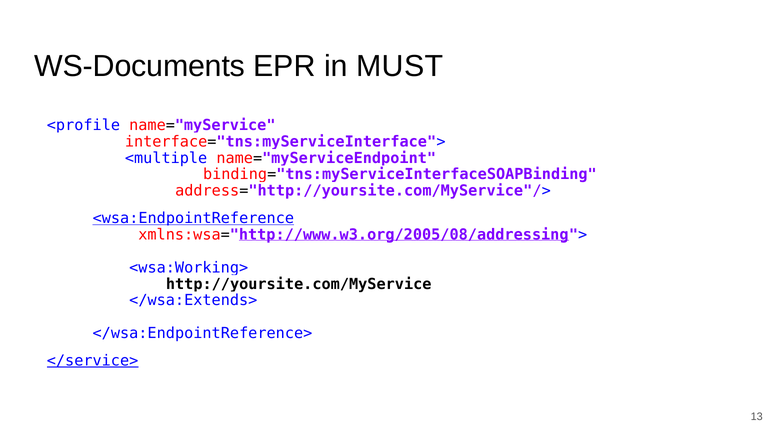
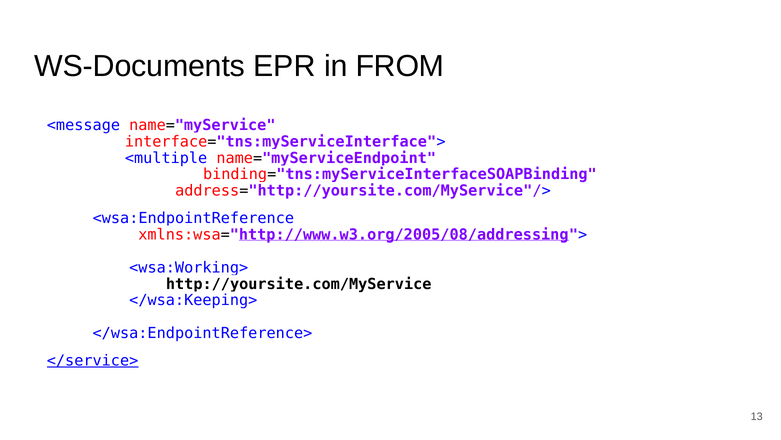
MUST: MUST -> FROM
<profile: <profile -> <message
<wsa:EndpointReference underline: present -> none
</wsa:Extends>: </wsa:Extends> -> </wsa:Keeping>
